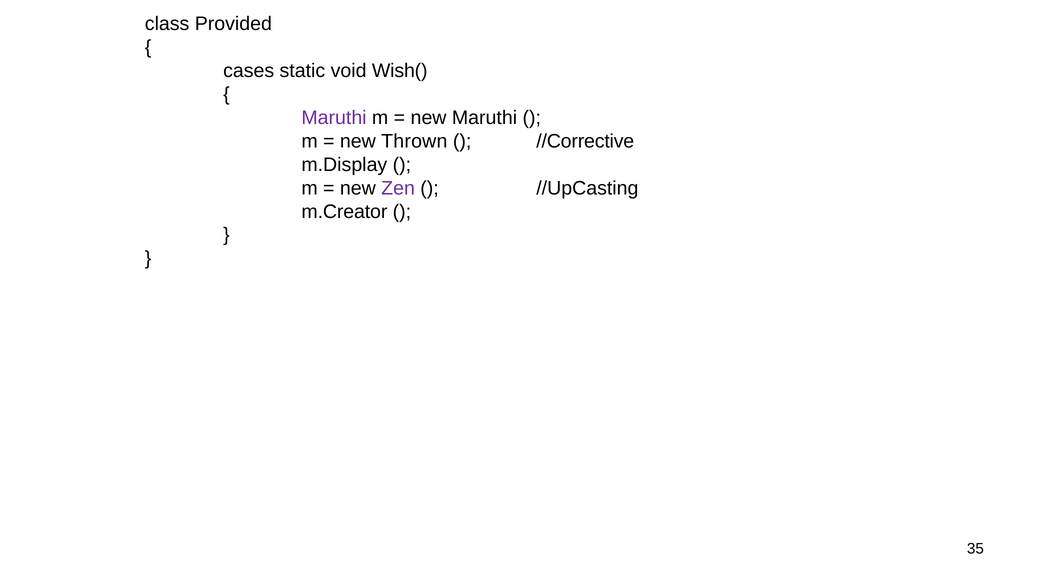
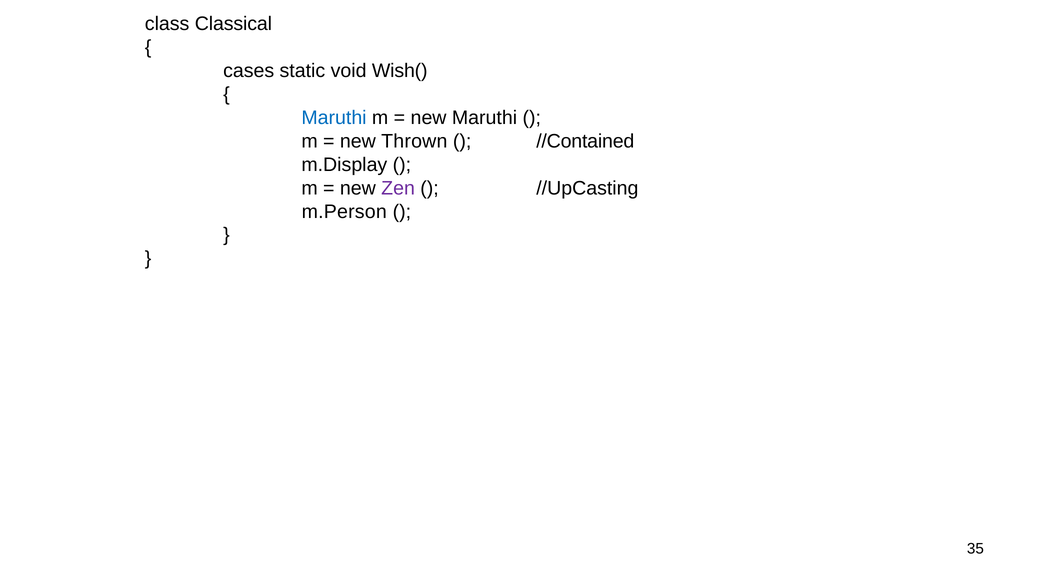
Provided: Provided -> Classical
Maruthi at (334, 118) colour: purple -> blue
//Corrective: //Corrective -> //Contained
m.Creator: m.Creator -> m.Person
